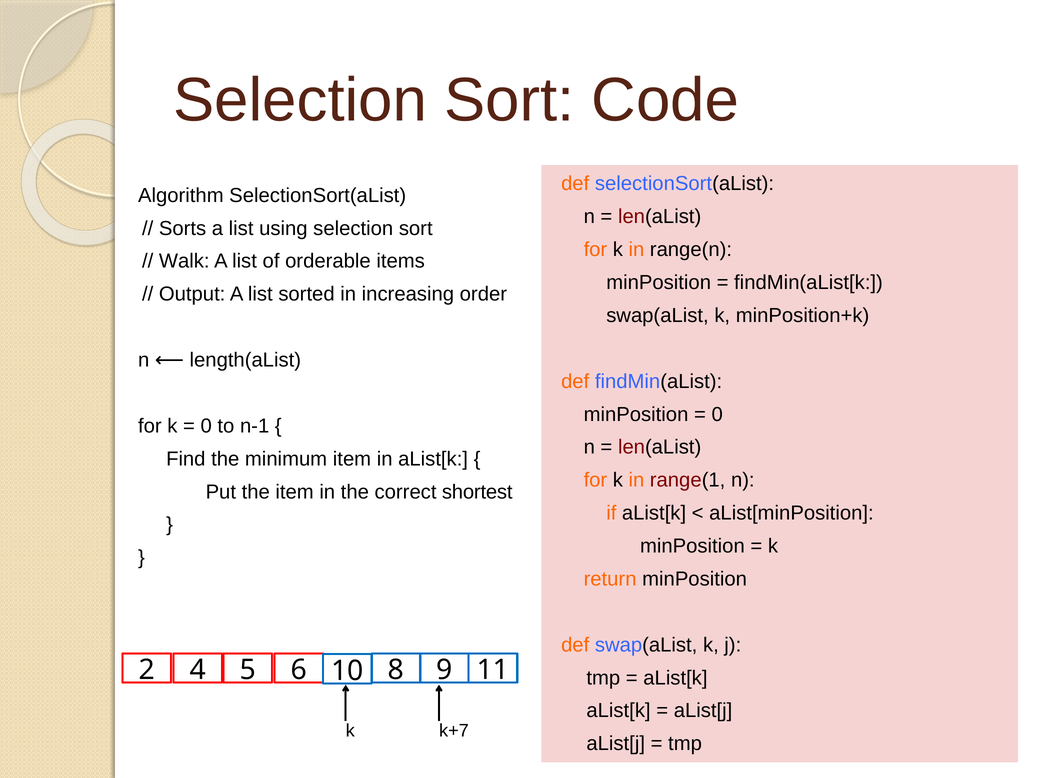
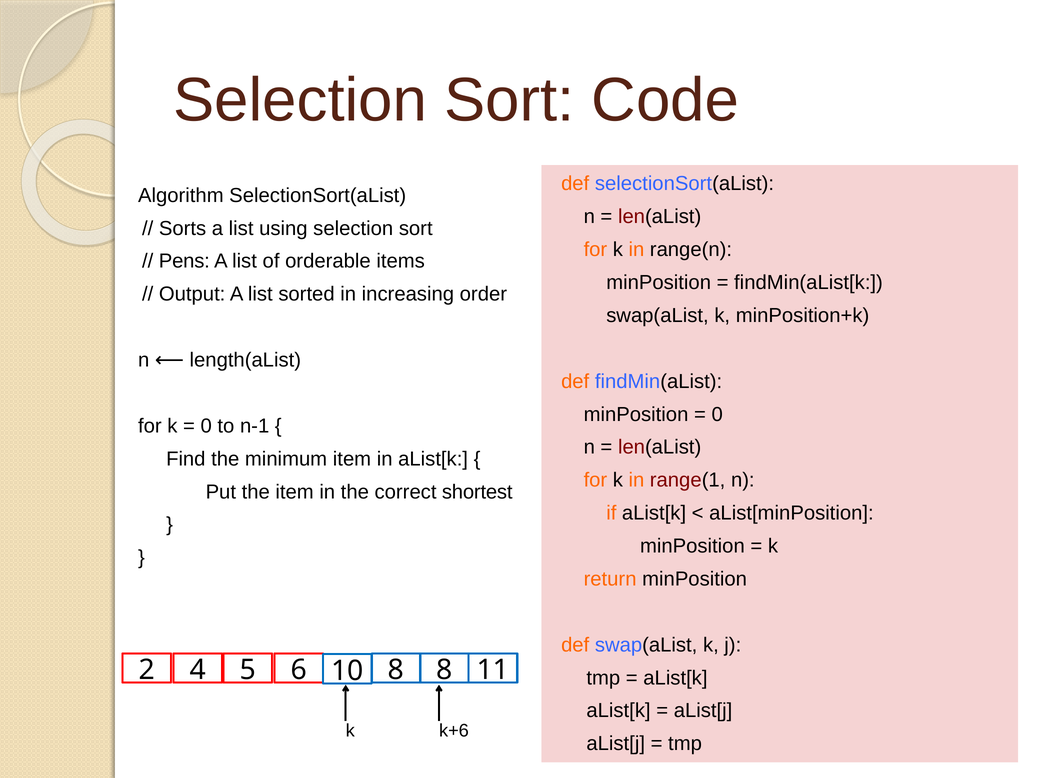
Walk: Walk -> Pens
8 9: 9 -> 8
k+7: k+7 -> k+6
